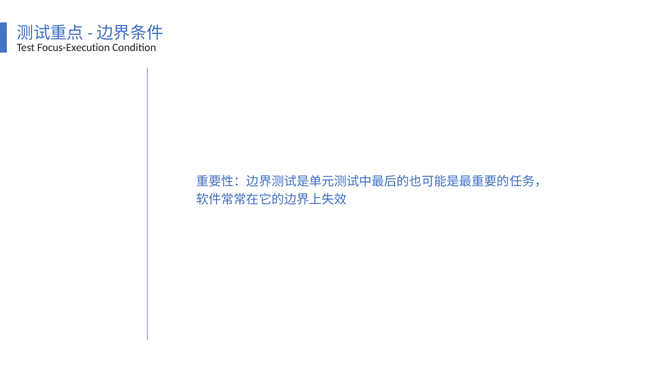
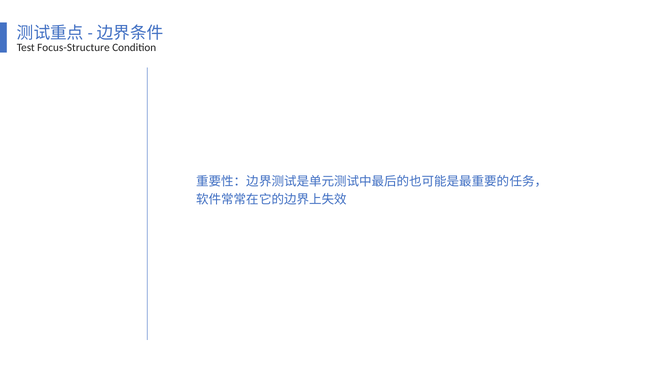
Focus-Execution: Focus-Execution -> Focus-Structure
